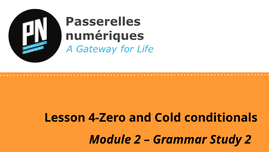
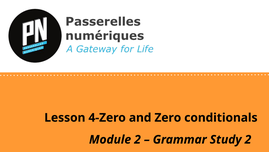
Cold: Cold -> Zero
